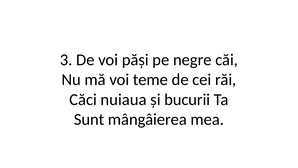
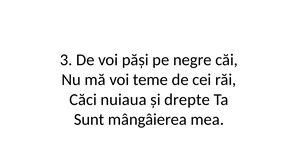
bucurii: bucurii -> drepte
